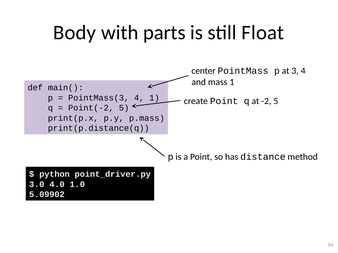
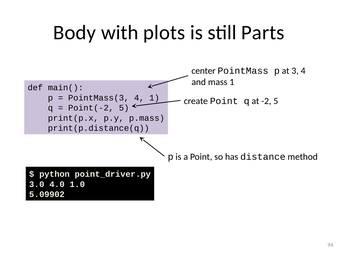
parts: parts -> plots
Float: Float -> Parts
